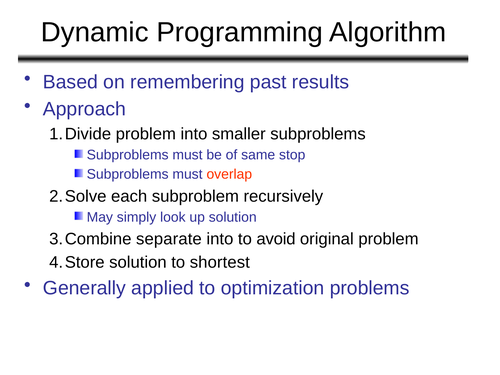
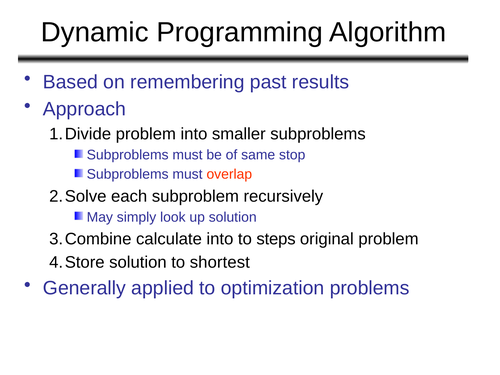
separate: separate -> calculate
avoid: avoid -> steps
